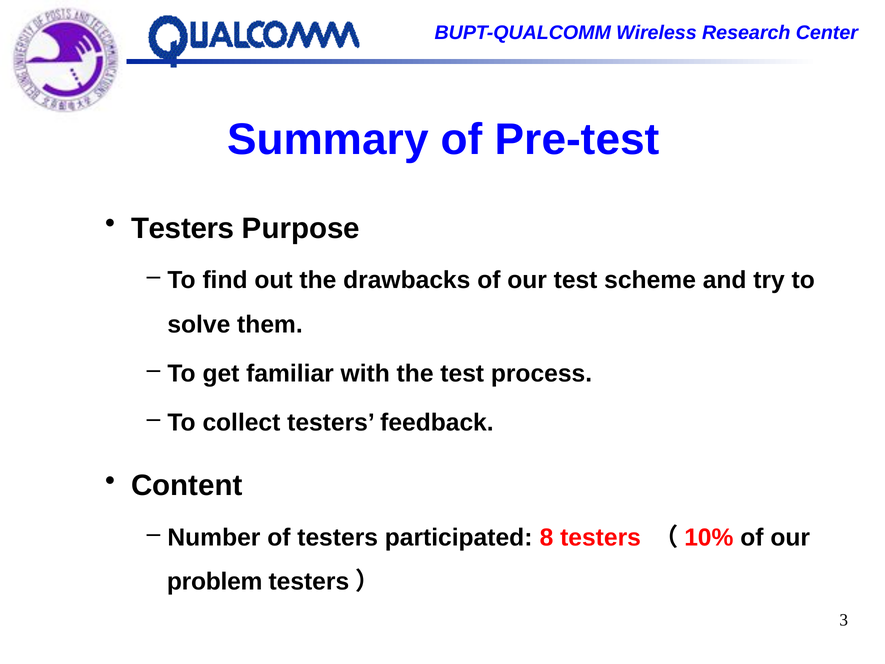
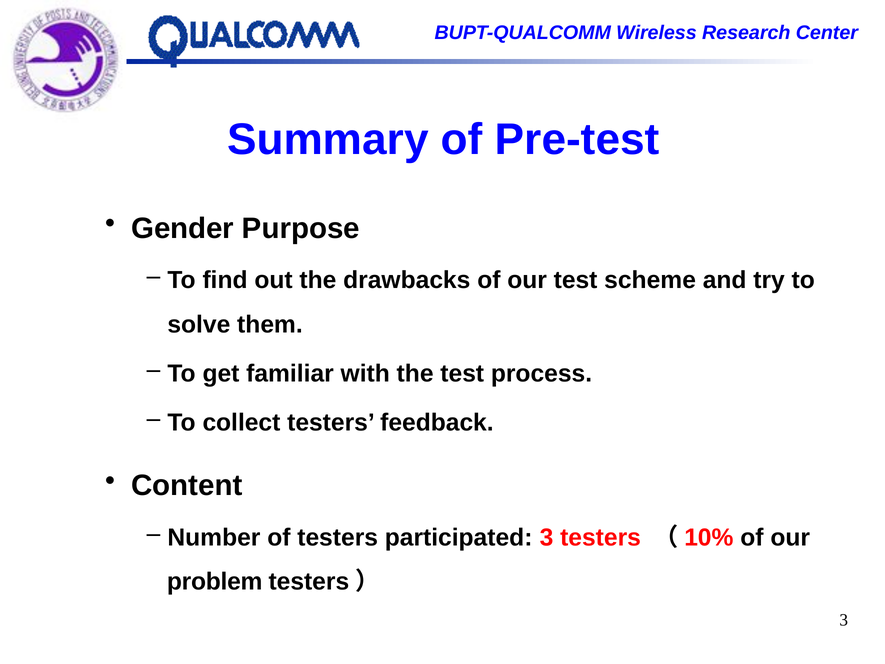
Testers at (183, 228): Testers -> Gender
participated 8: 8 -> 3
